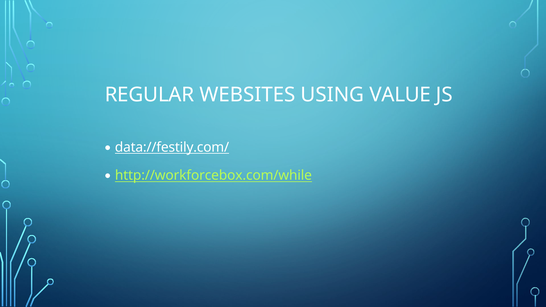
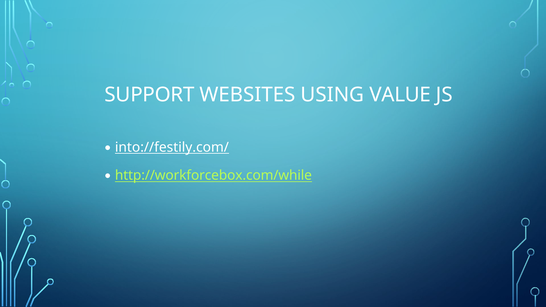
REGULAR: REGULAR -> SUPPORT
data://festily.com/: data://festily.com/ -> into://festily.com/
